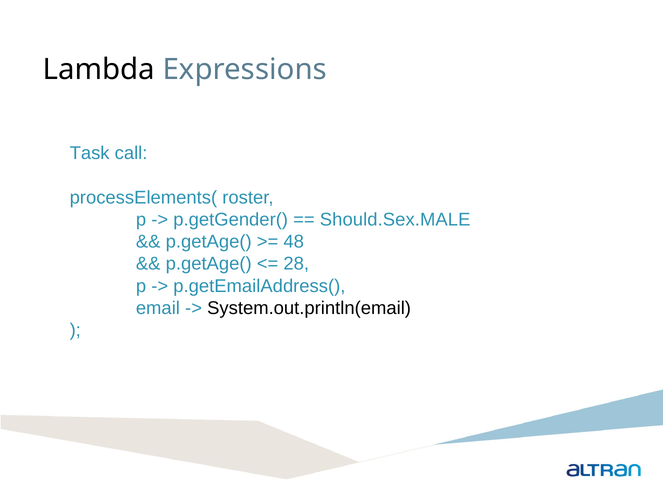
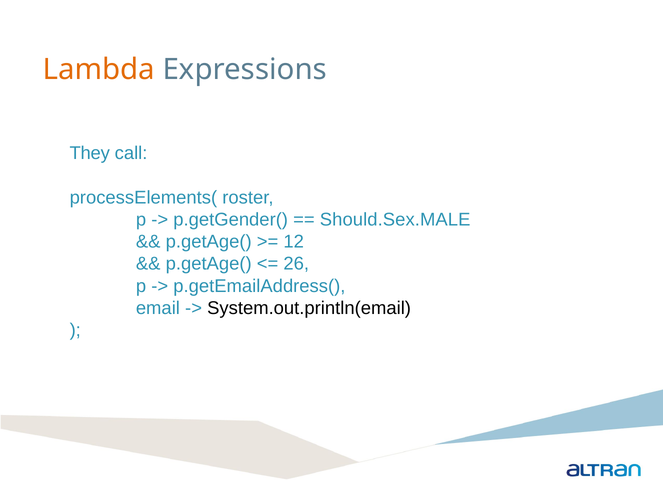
Lambda colour: black -> orange
Task: Task -> They
48: 48 -> 12
28: 28 -> 26
